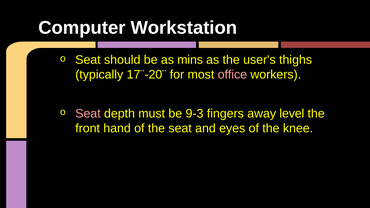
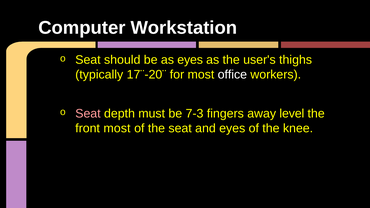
as mins: mins -> eyes
office colour: pink -> white
9-3: 9-3 -> 7-3
front hand: hand -> most
